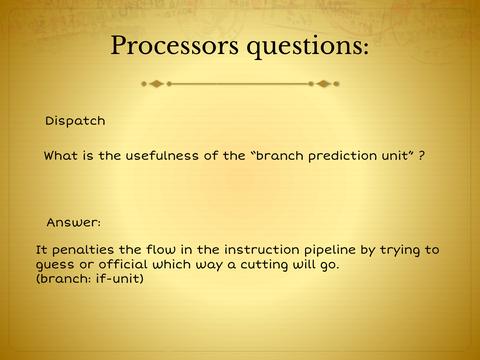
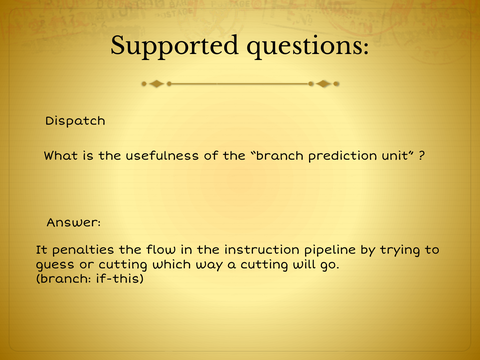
Processors: Processors -> Supported
or official: official -> cutting
if-unit: if-unit -> if-this
